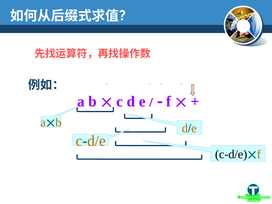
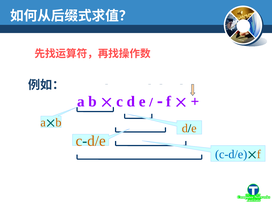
c-d/e at (231, 154) colour: black -> blue
